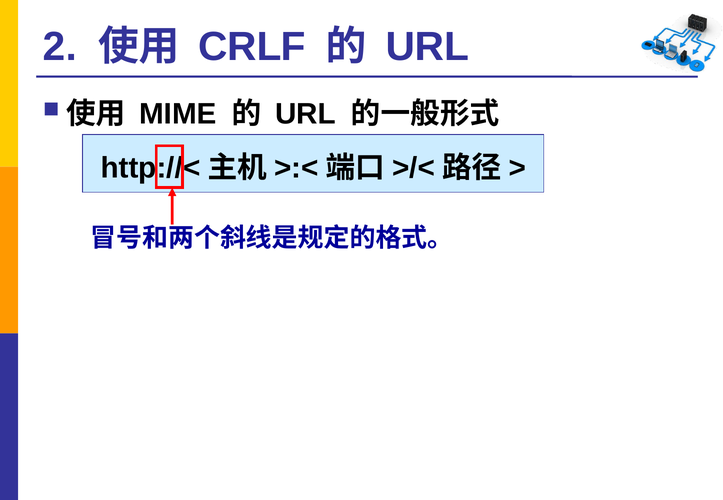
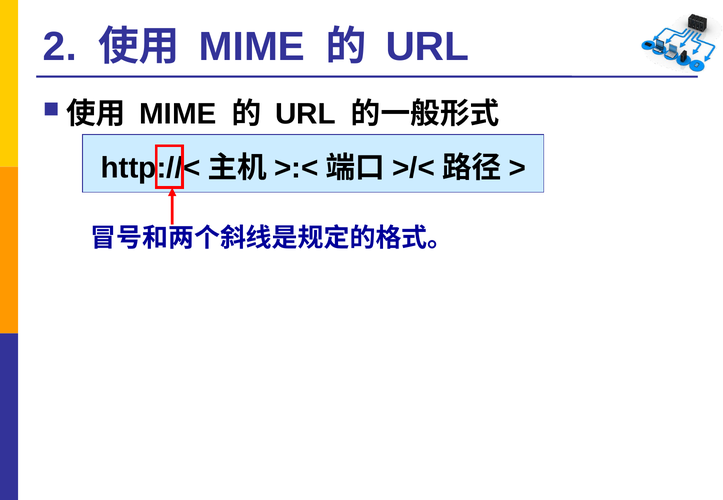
CRLF at (252, 47): CRLF -> MIME
